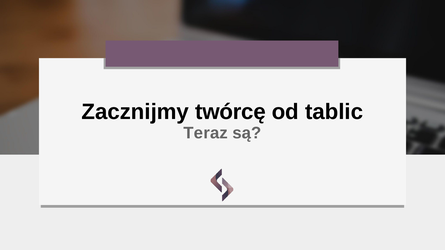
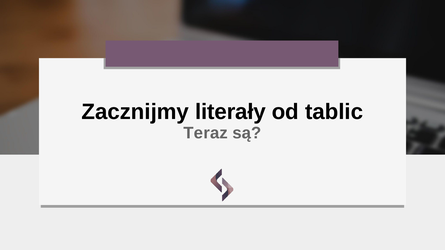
twórcę: twórcę -> literały
